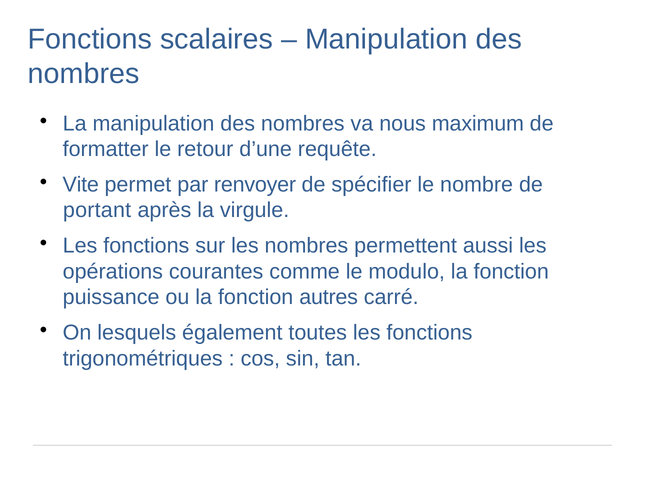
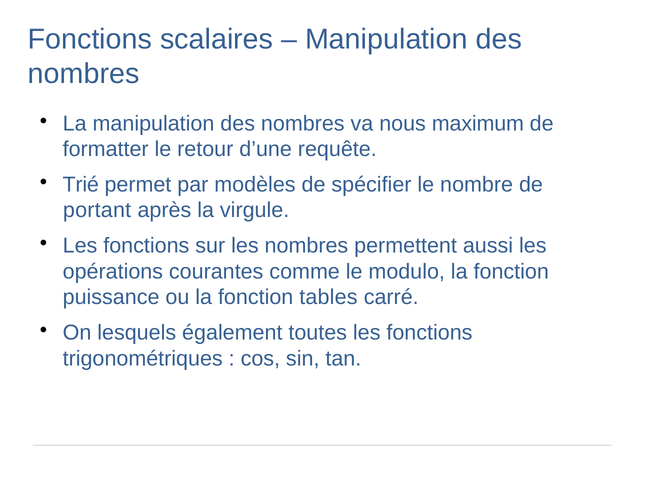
Vite: Vite -> Trié
renvoyer: renvoyer -> modèles
autres: autres -> tables
